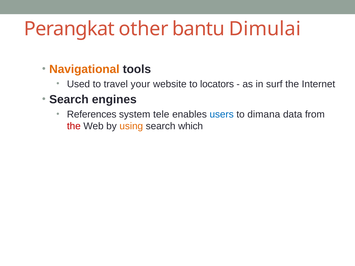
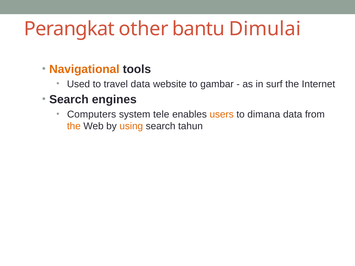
travel your: your -> data
locators: locators -> gambar
References: References -> Computers
users colour: blue -> orange
the at (74, 126) colour: red -> orange
which: which -> tahun
